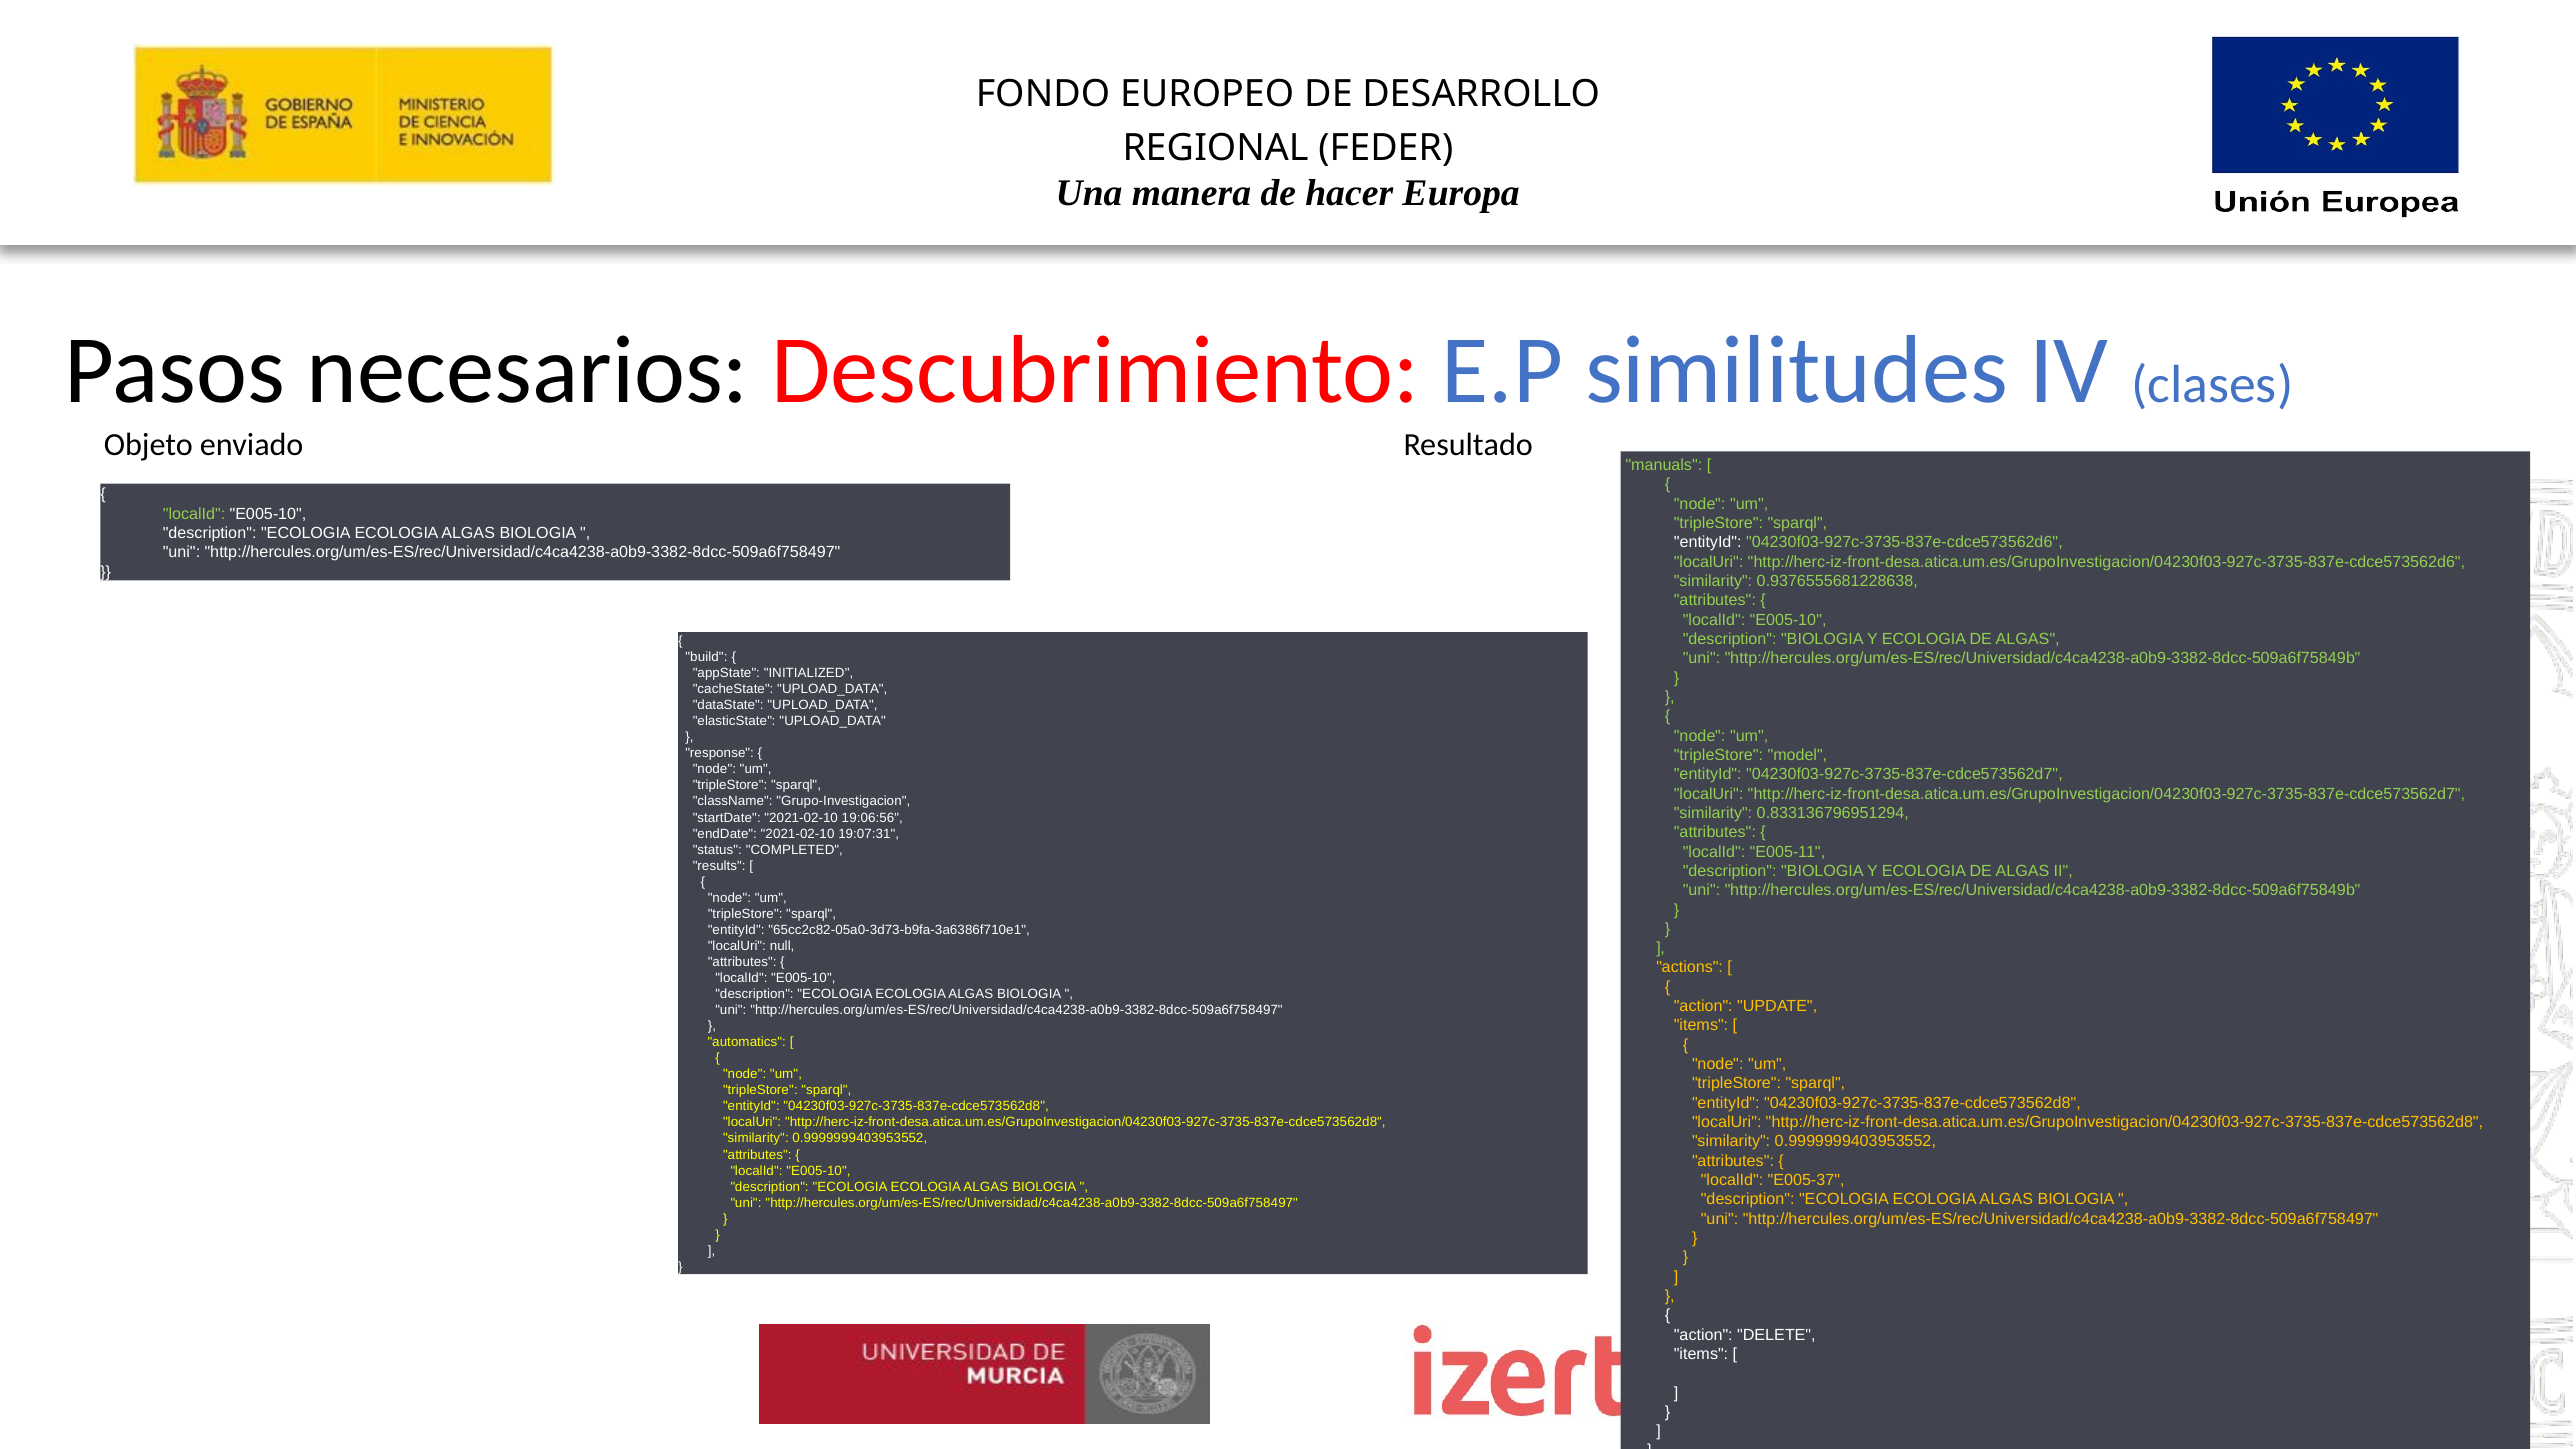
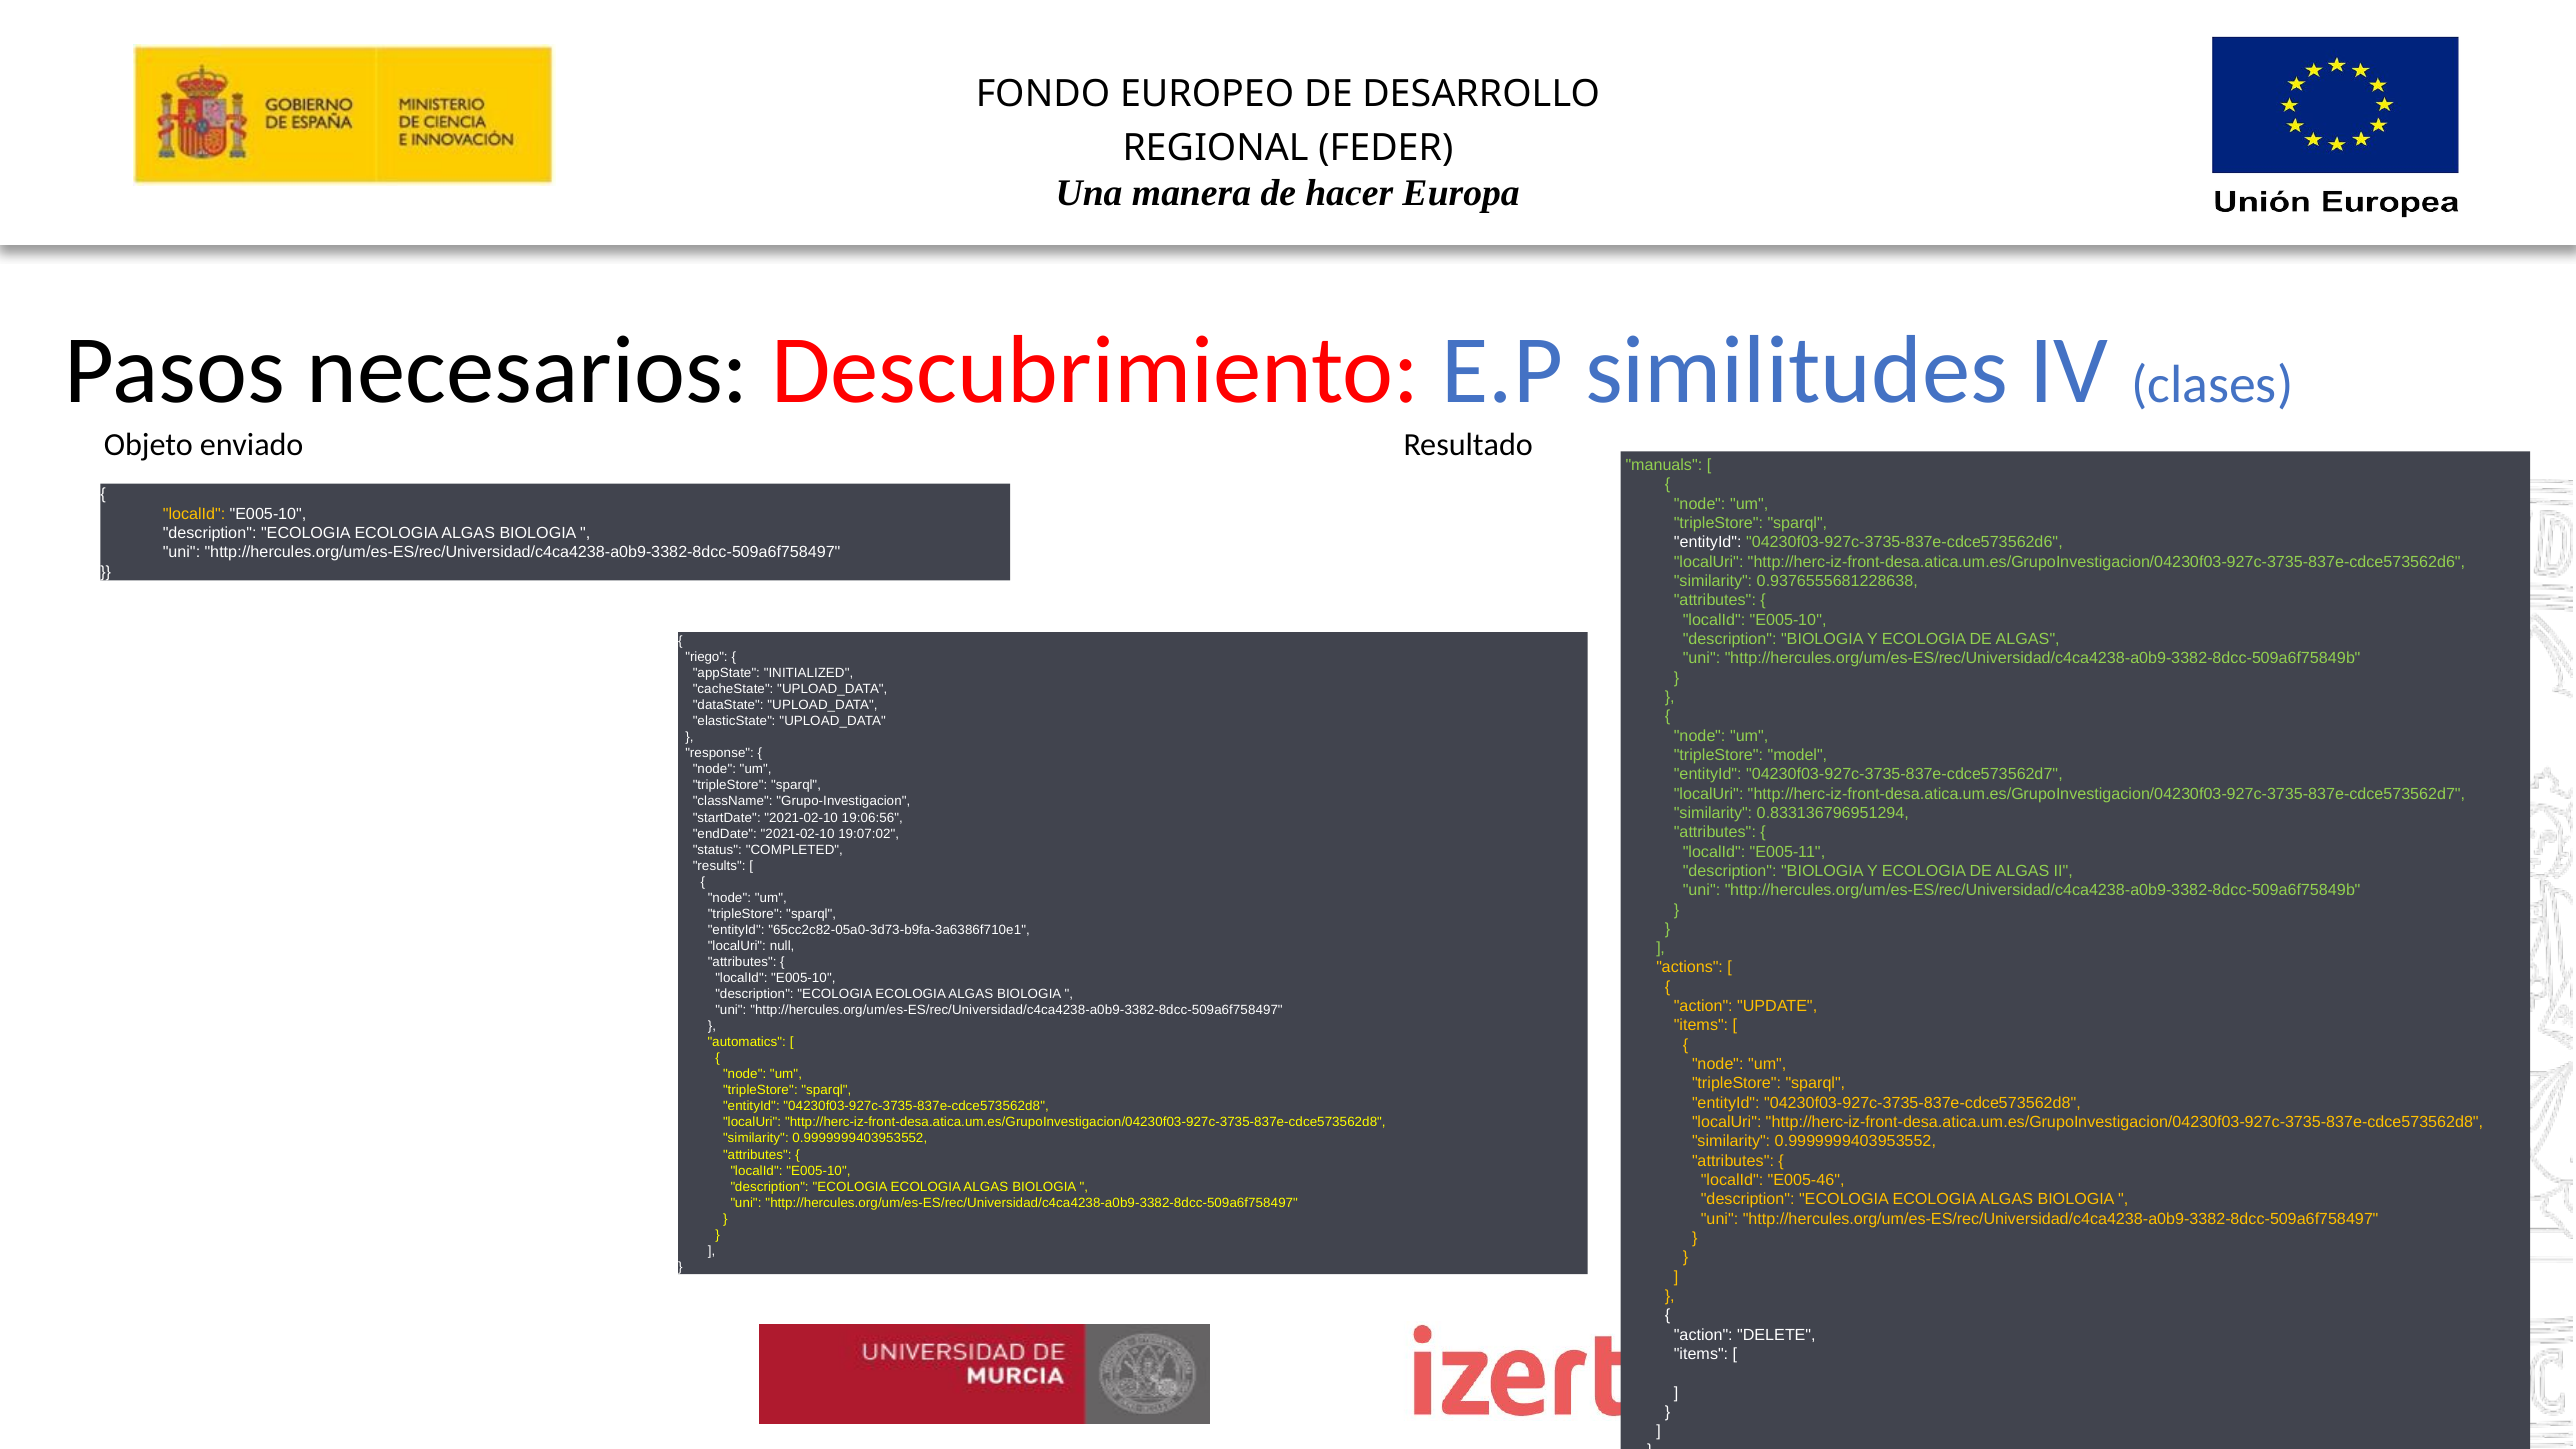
localId at (194, 514) colour: light green -> yellow
build: build -> riego
19:07:31: 19:07:31 -> 19:07:02
E005-37: E005-37 -> E005-46
